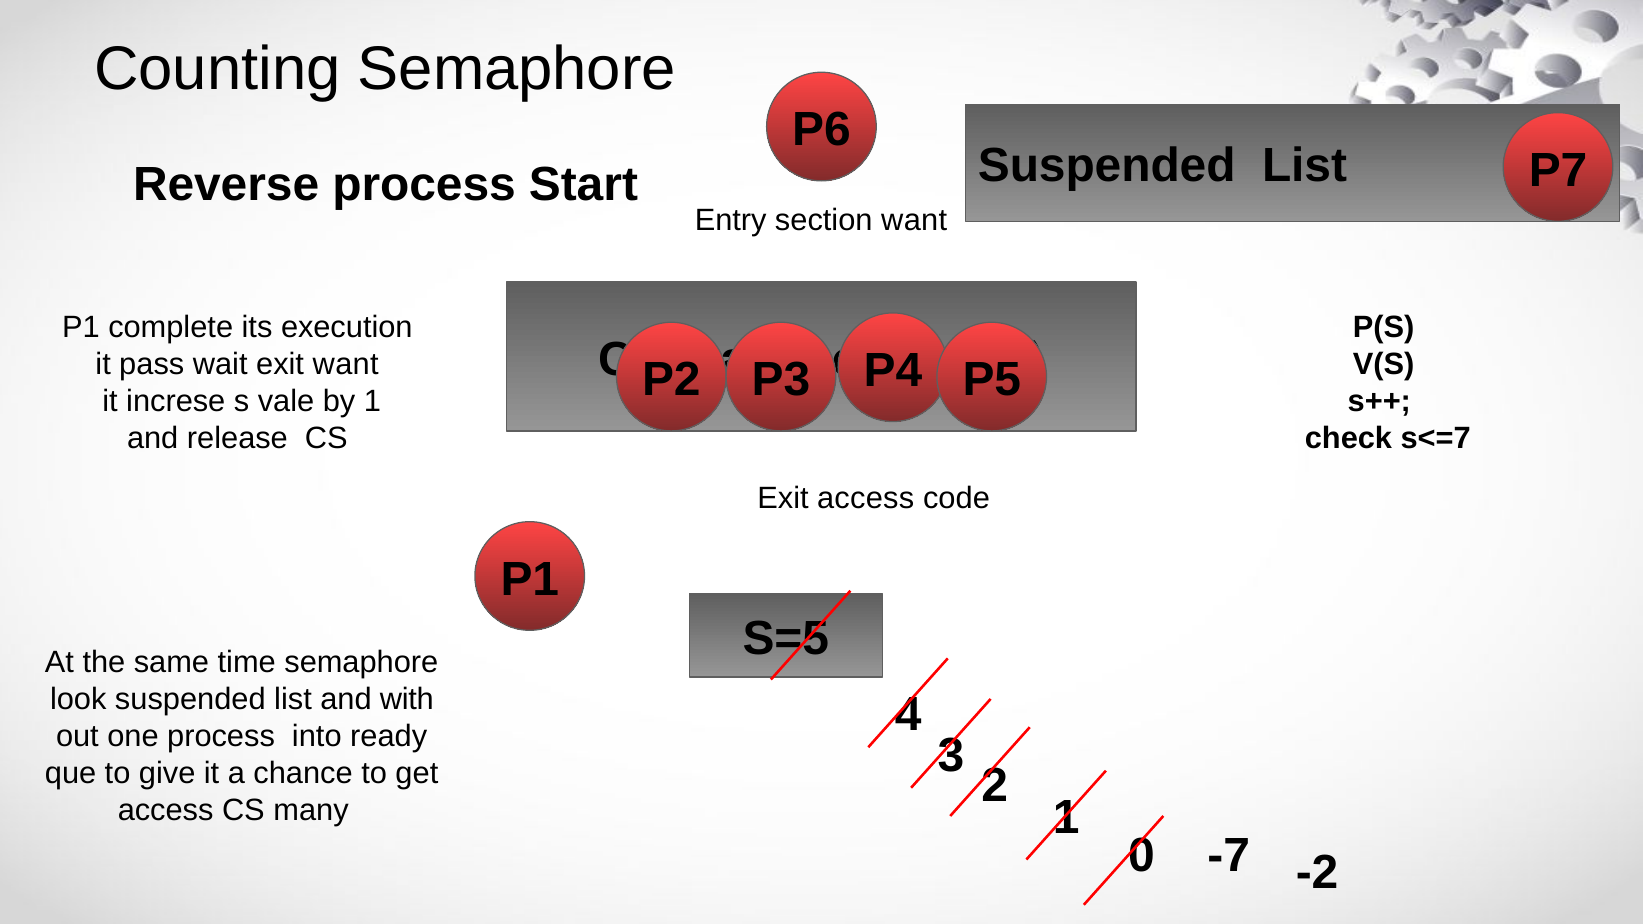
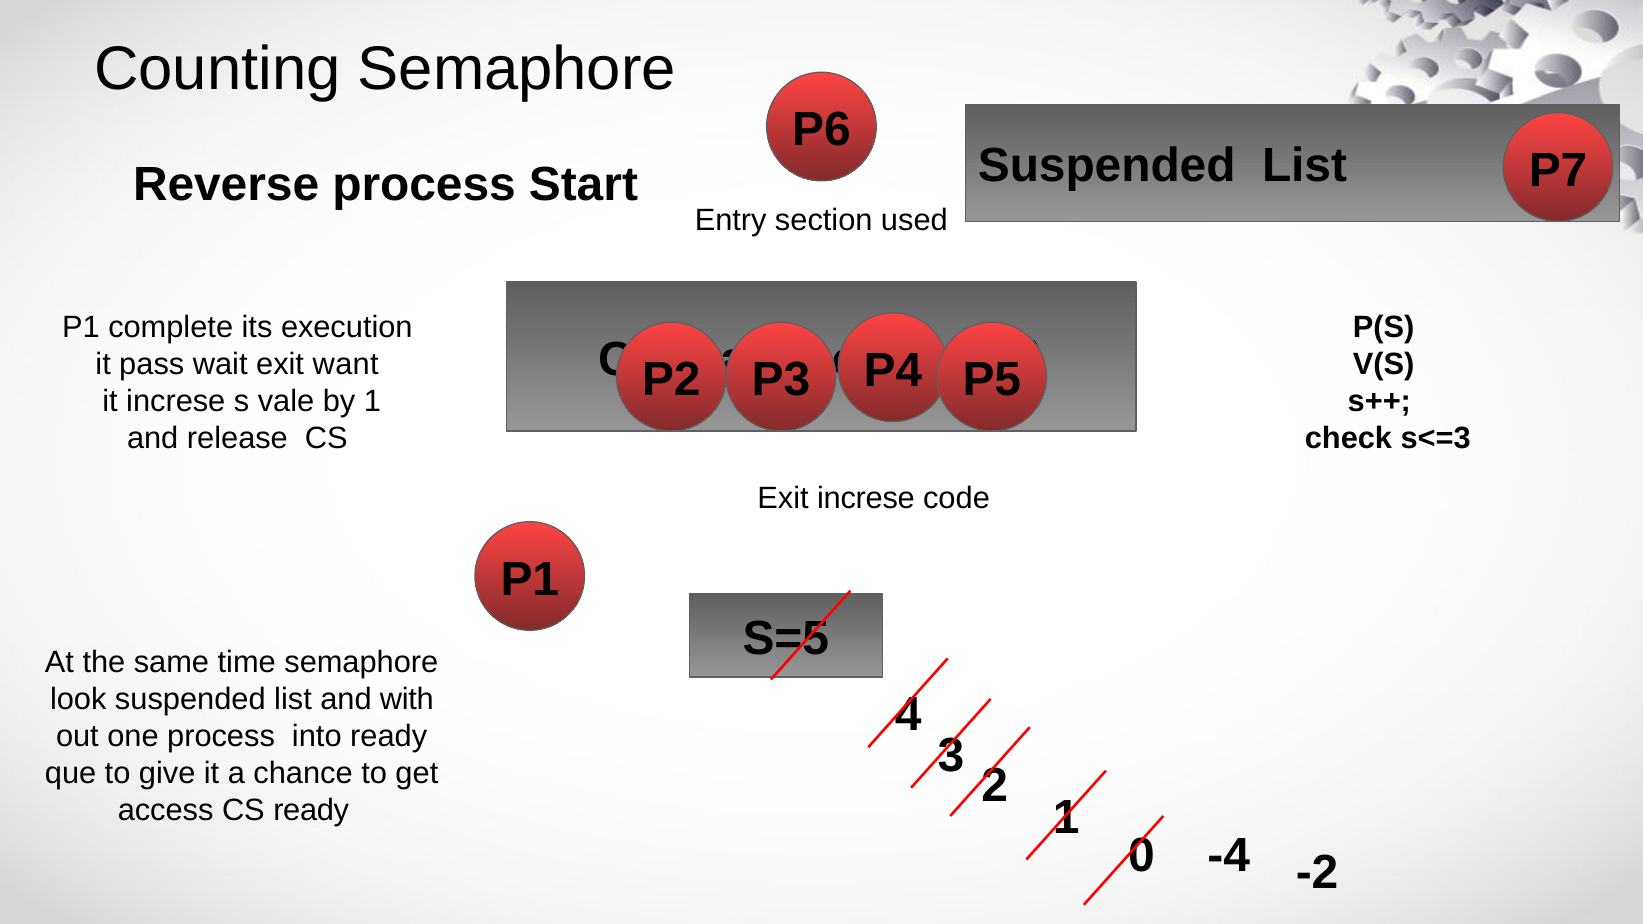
section want: want -> used
s<=7: s<=7 -> s<=3
Exit access: access -> increse
CS many: many -> ready
-7: -7 -> -4
